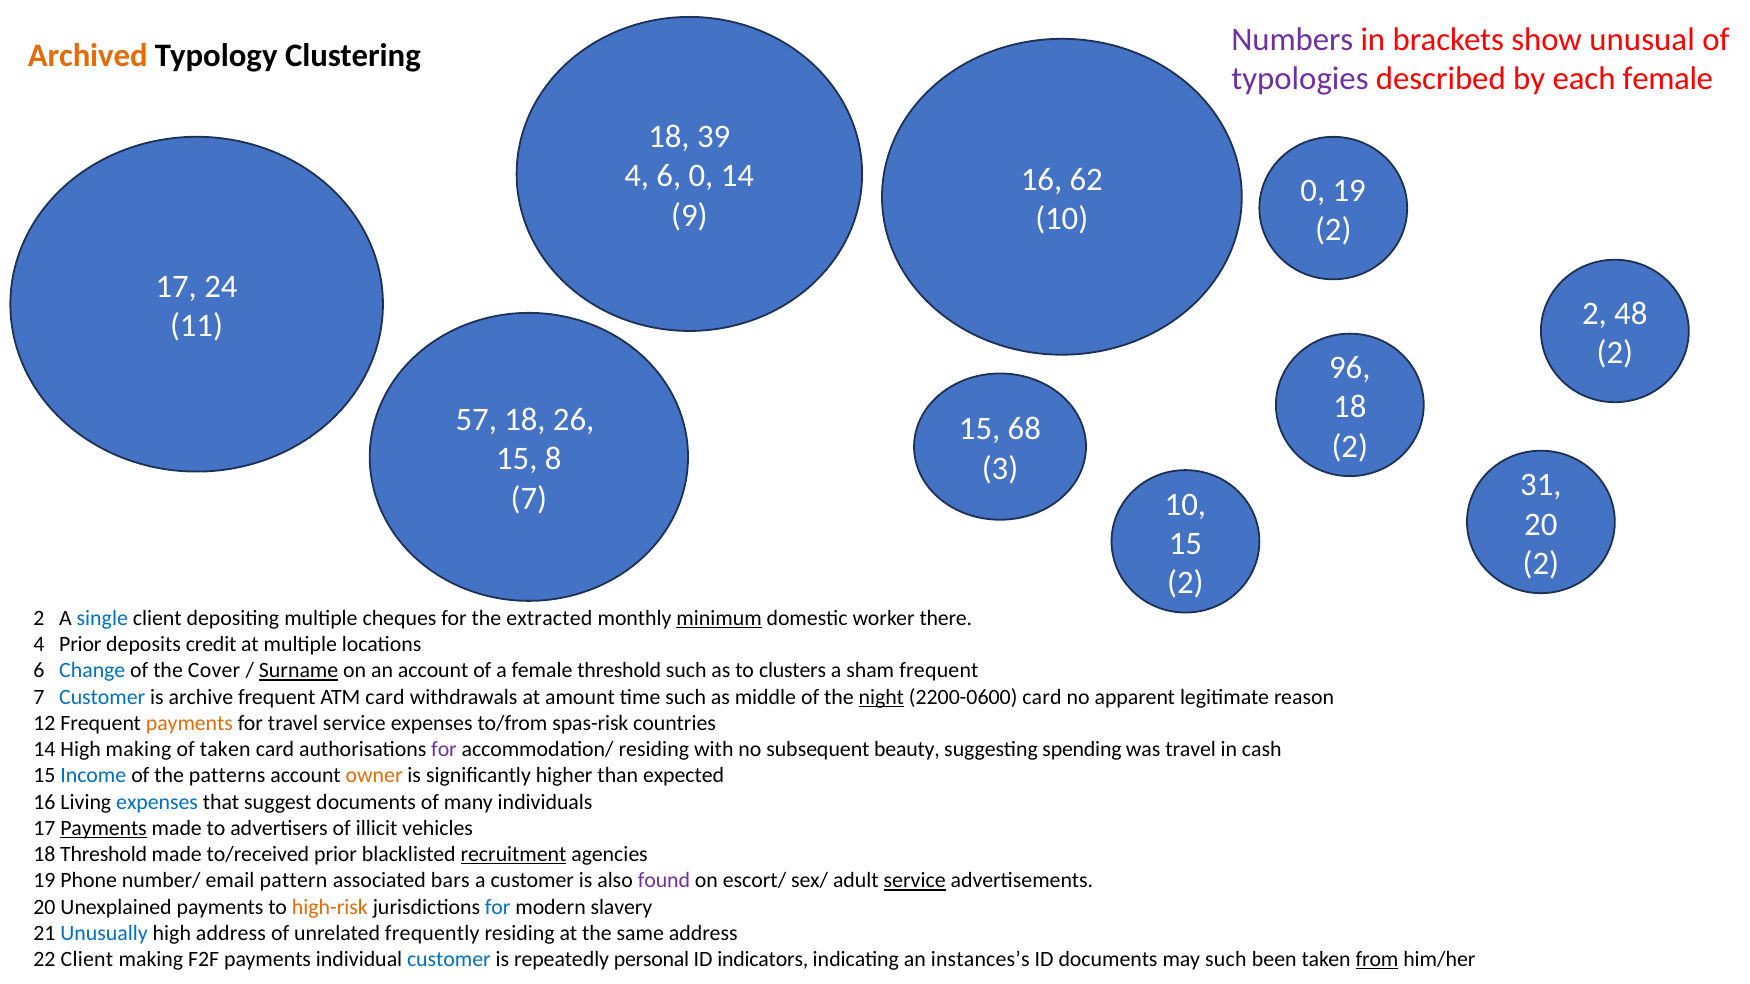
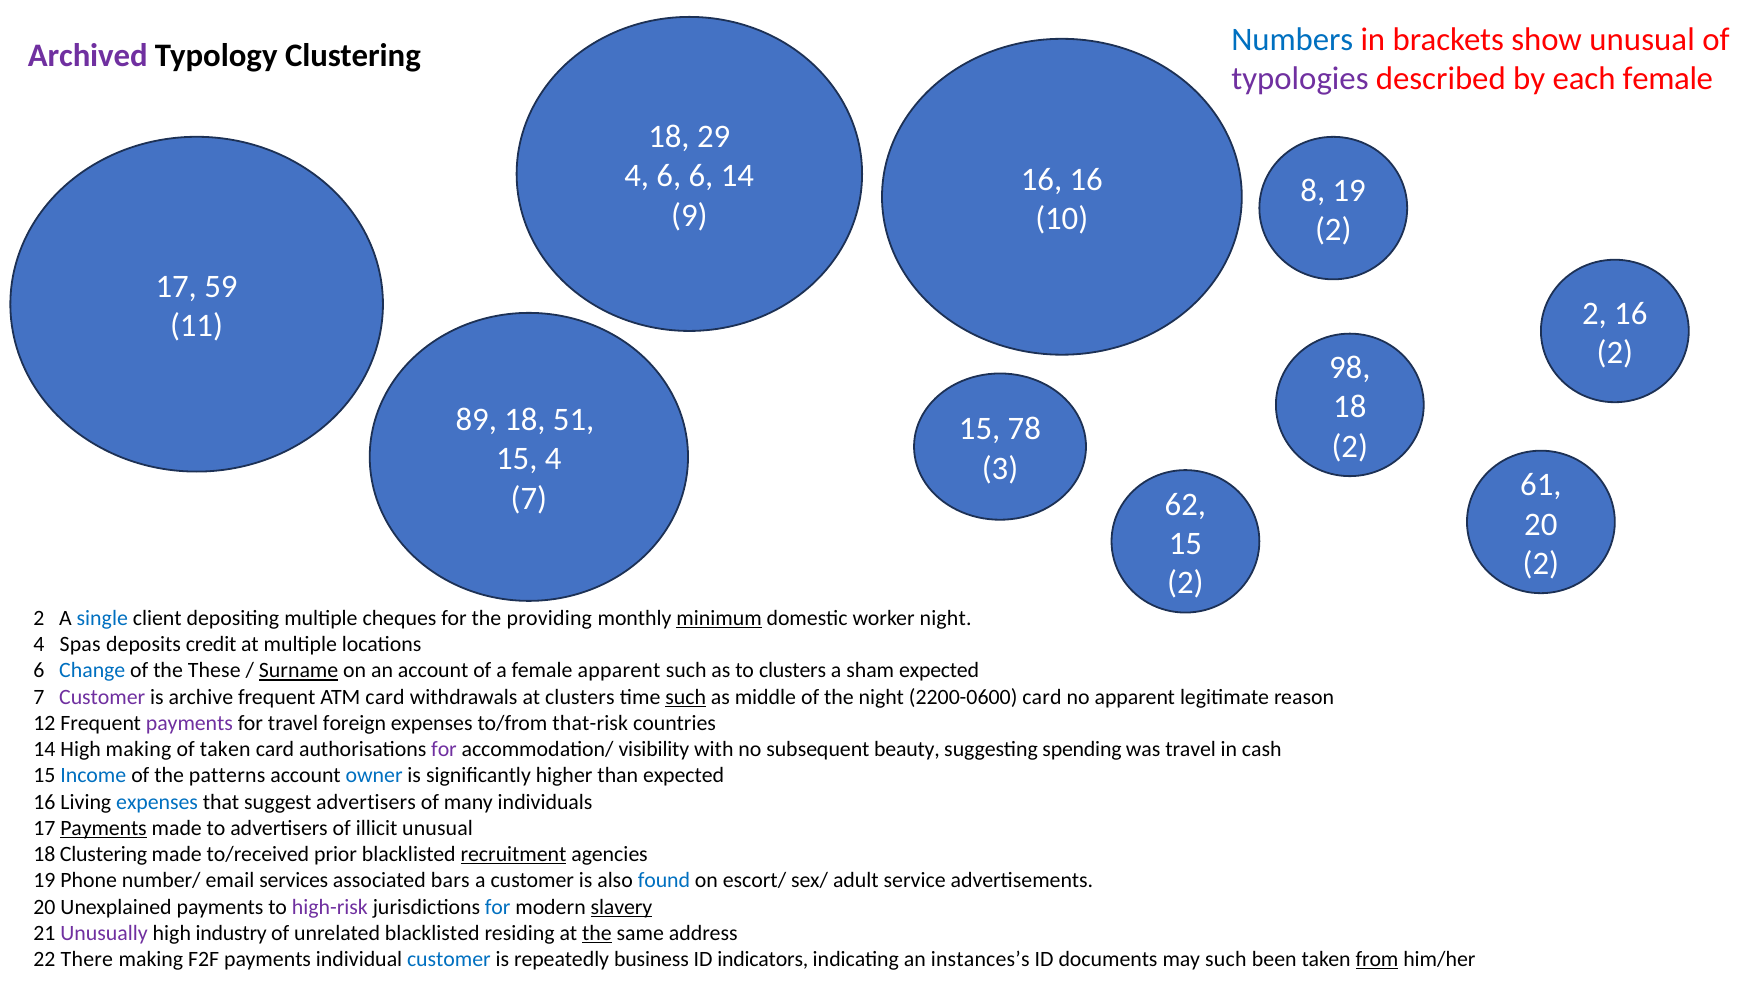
Archived colour: orange -> purple
Numbers colour: purple -> blue
39: 39 -> 29
6 0: 0 -> 6
16 62: 62 -> 16
0 at (1313, 191): 0 -> 8
24: 24 -> 59
2 48: 48 -> 16
96: 96 -> 98
57: 57 -> 89
26: 26 -> 51
68: 68 -> 78
15 8: 8 -> 4
31: 31 -> 61
10 at (1185, 504): 10 -> 62
extracted: extracted -> providing
worker there: there -> night
4 Prior: Prior -> Spas
Cover: Cover -> These
female threshold: threshold -> apparent
sham frequent: frequent -> expected
Customer at (102, 697) colour: blue -> purple
at amount: amount -> clusters
such at (686, 697) underline: none -> present
night at (881, 697) underline: present -> none
payments at (189, 723) colour: orange -> purple
travel service: service -> foreign
spas-risk: spas-risk -> that-risk
accommodation/ residing: residing -> visibility
owner colour: orange -> blue
suggest documents: documents -> advertisers
illicit vehicles: vehicles -> unusual
18 Threshold: Threshold -> Clustering
pattern: pattern -> services
found colour: purple -> blue
service at (915, 881) underline: present -> none
high-risk colour: orange -> purple
slavery underline: none -> present
Unusually colour: blue -> purple
high address: address -> industry
unrelated frequently: frequently -> blacklisted
the at (597, 933) underline: none -> present
22 Client: Client -> There
personal: personal -> business
